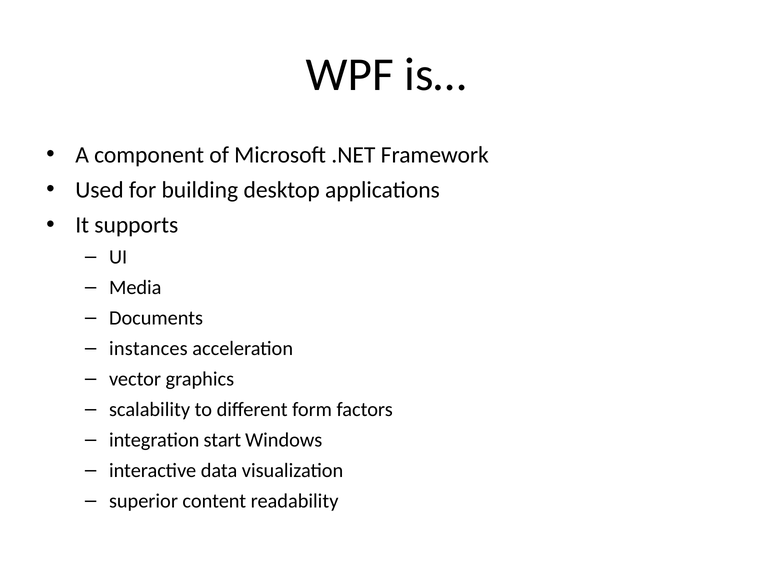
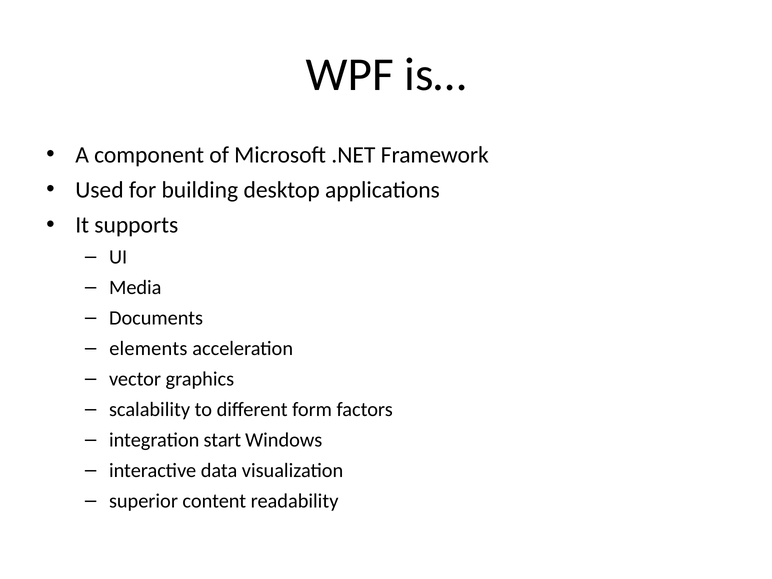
instances: instances -> elements
